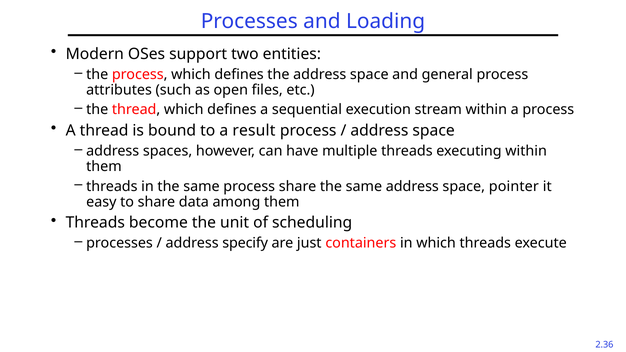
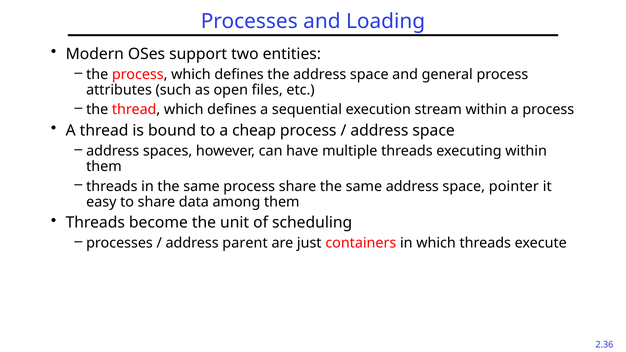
result: result -> cheap
specify: specify -> parent
